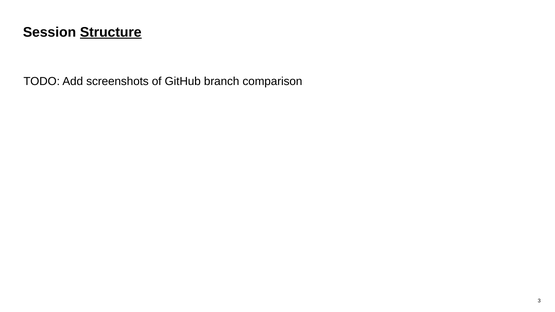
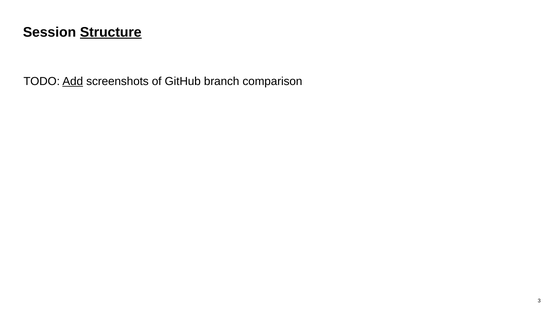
Add underline: none -> present
